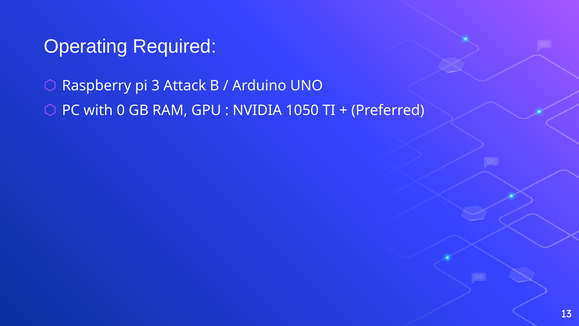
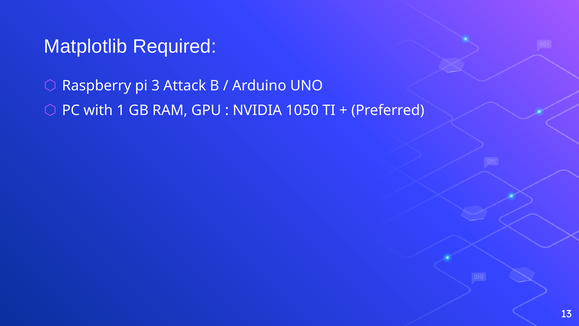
Operating: Operating -> Matplotlib
0: 0 -> 1
